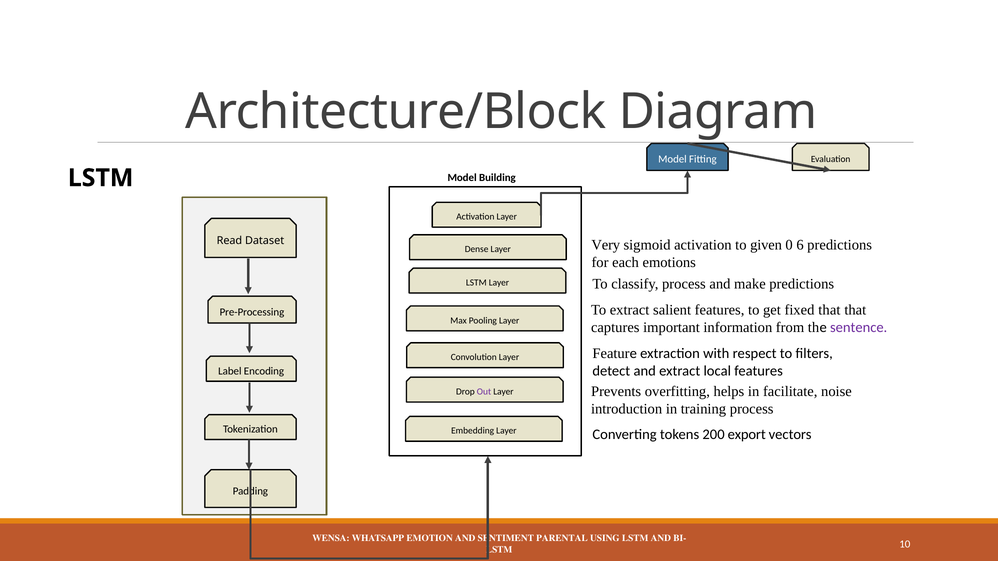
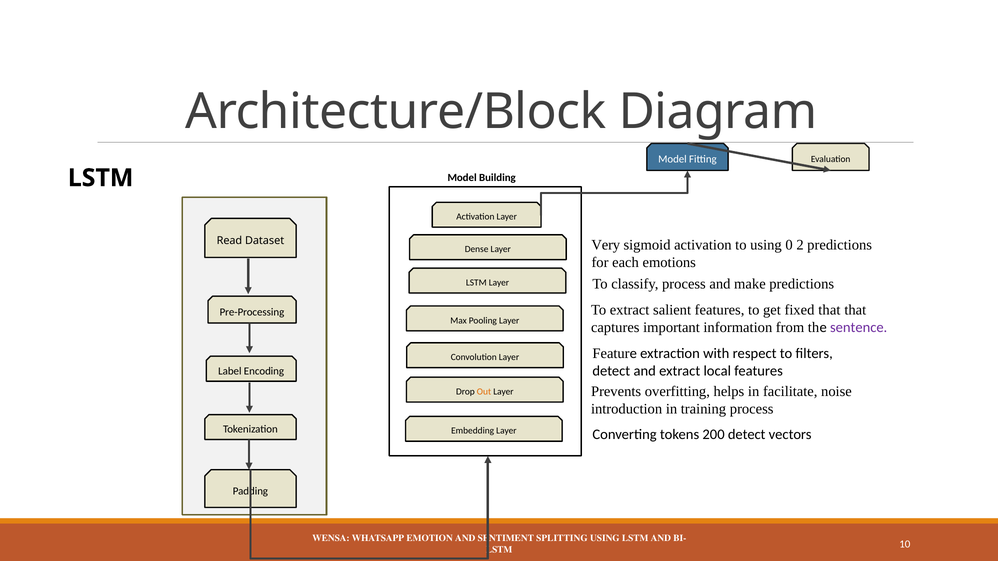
to given: given -> using
6: 6 -> 2
Out colour: purple -> orange
200 export: export -> detect
PARENTAL: PARENTAL -> SPLITTING
